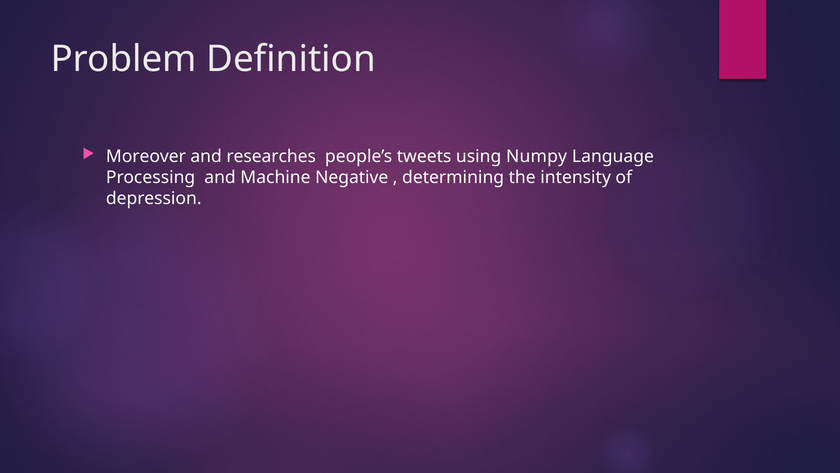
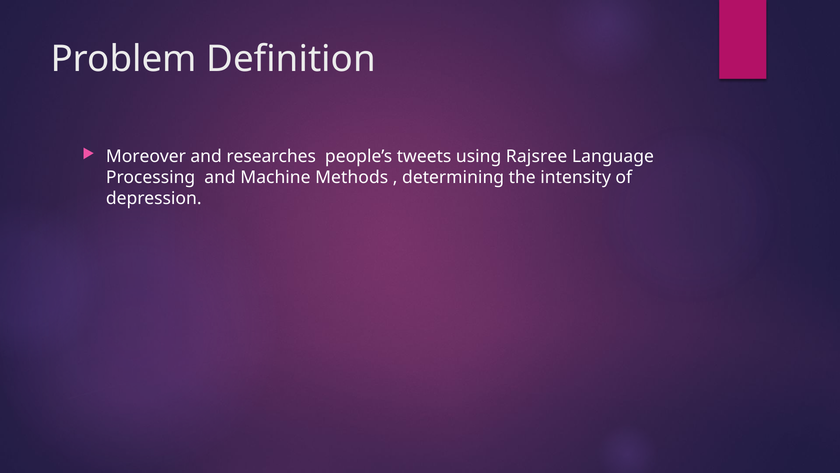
Numpy: Numpy -> Rajsree
Negative: Negative -> Methods
